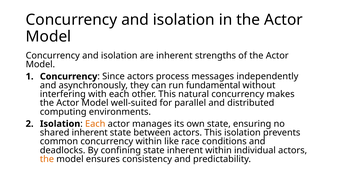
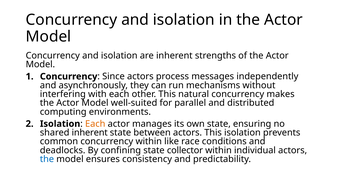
fundamental: fundamental -> mechanisms
state inherent: inherent -> collector
the at (47, 160) colour: orange -> blue
